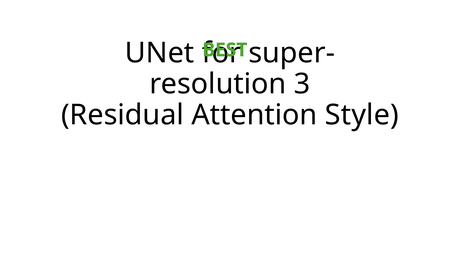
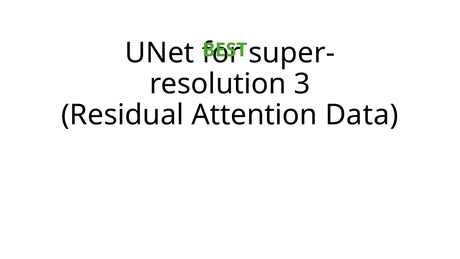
Style: Style -> Data
